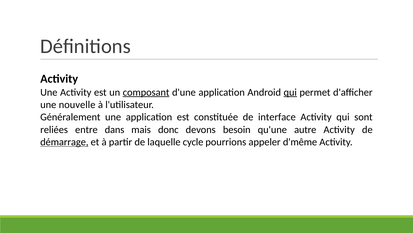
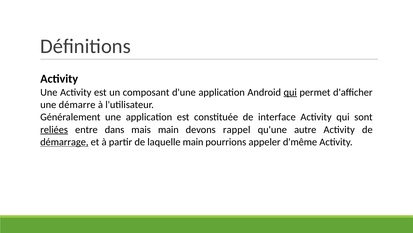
composant underline: present -> none
nouvelle: nouvelle -> démarre
reliées underline: none -> present
mais donc: donc -> main
besoin: besoin -> rappel
laquelle cycle: cycle -> main
